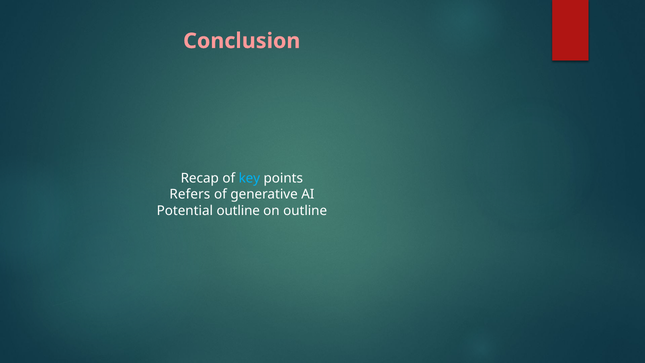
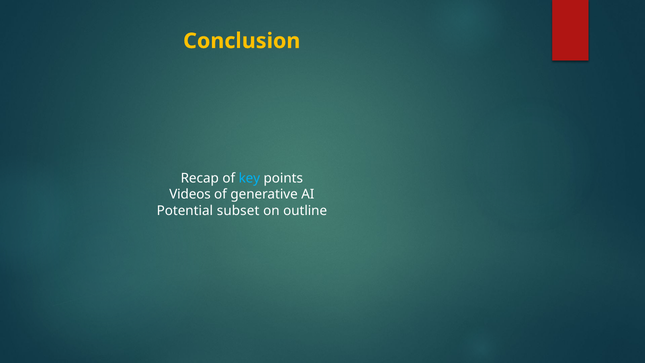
Conclusion colour: pink -> yellow
Refers: Refers -> Videos
Potential outline: outline -> subset
